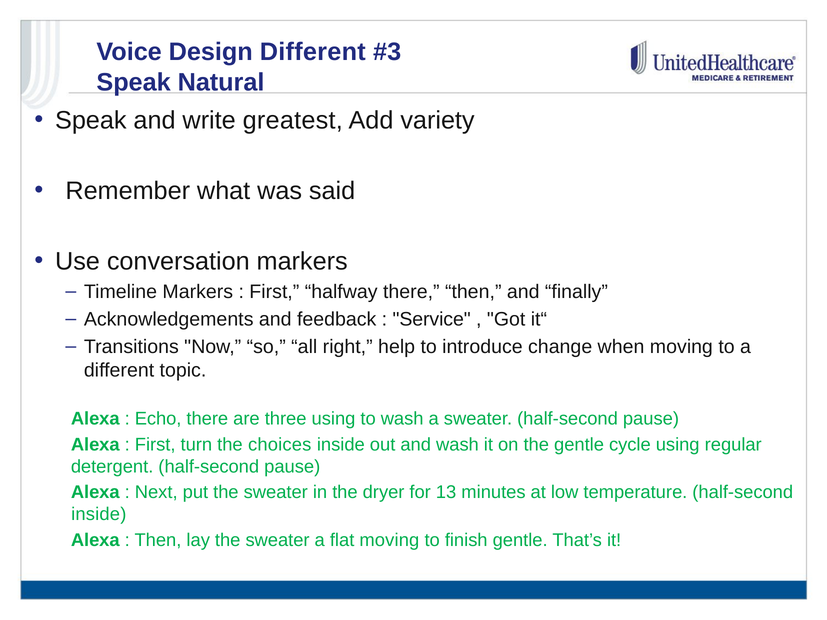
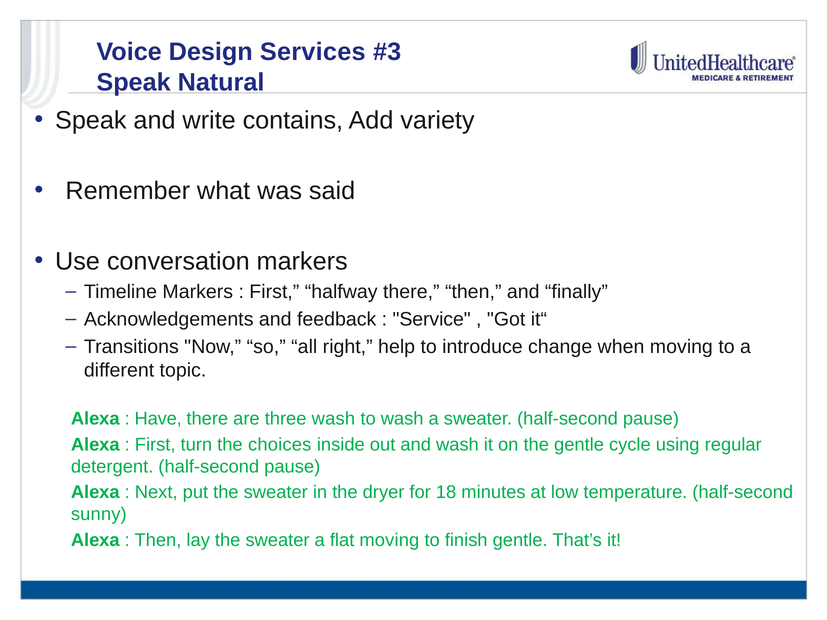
Design Different: Different -> Services
greatest: greatest -> contains
Echo: Echo -> Have
three using: using -> wash
13: 13 -> 18
inside at (99, 514): inside -> sunny
